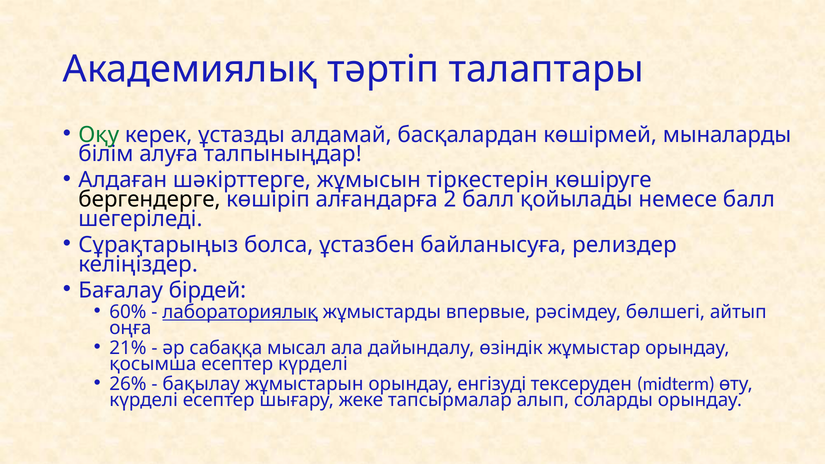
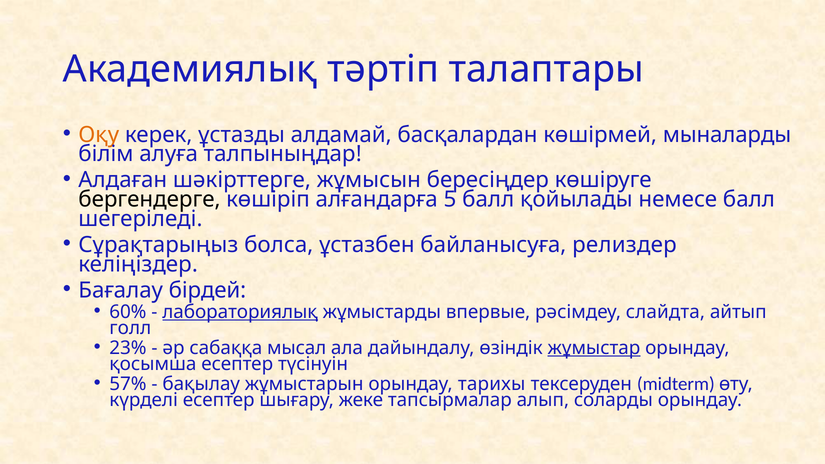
Оқу colour: green -> orange
тіркестерін: тіркестерін -> бересіңдер
2: 2 -> 5
бөлшегі: бөлшегі -> слайдта
оңға: оңға -> голл
21%: 21% -> 23%
жұмыстар underline: none -> present
есептер күрделі: күрделі -> түсінуін
26%: 26% -> 57%
енгізуді: енгізуді -> тарихы
